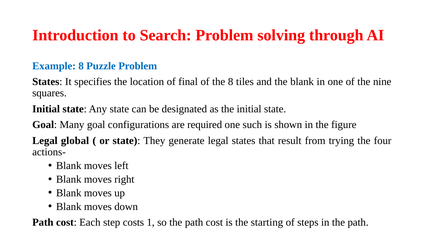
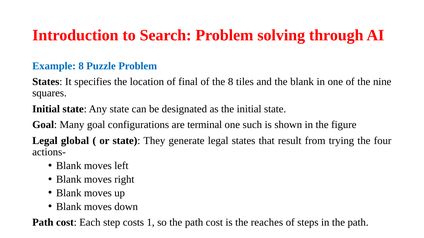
required: required -> terminal
starting: starting -> reaches
